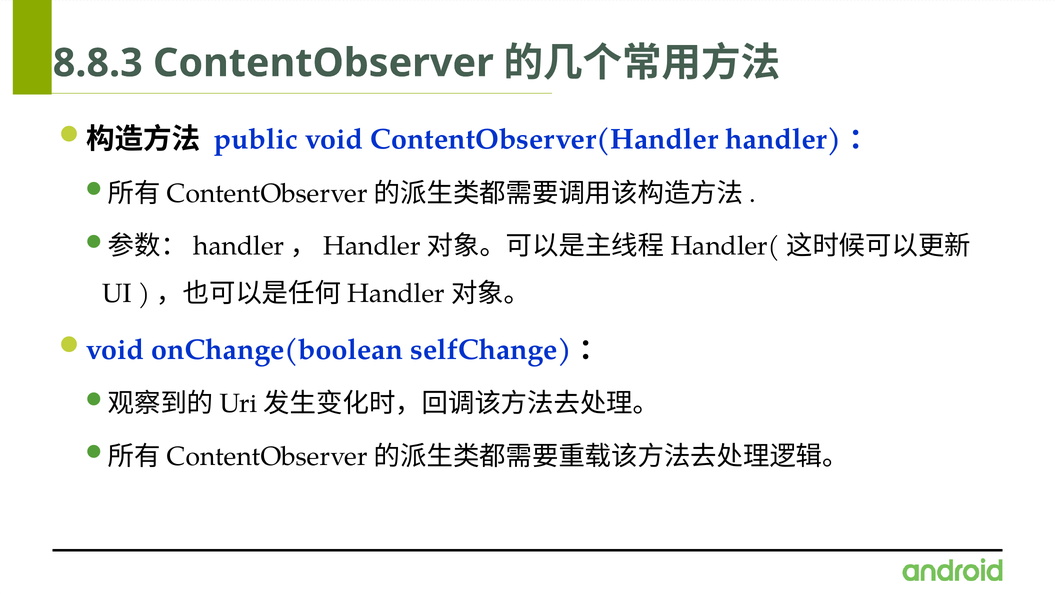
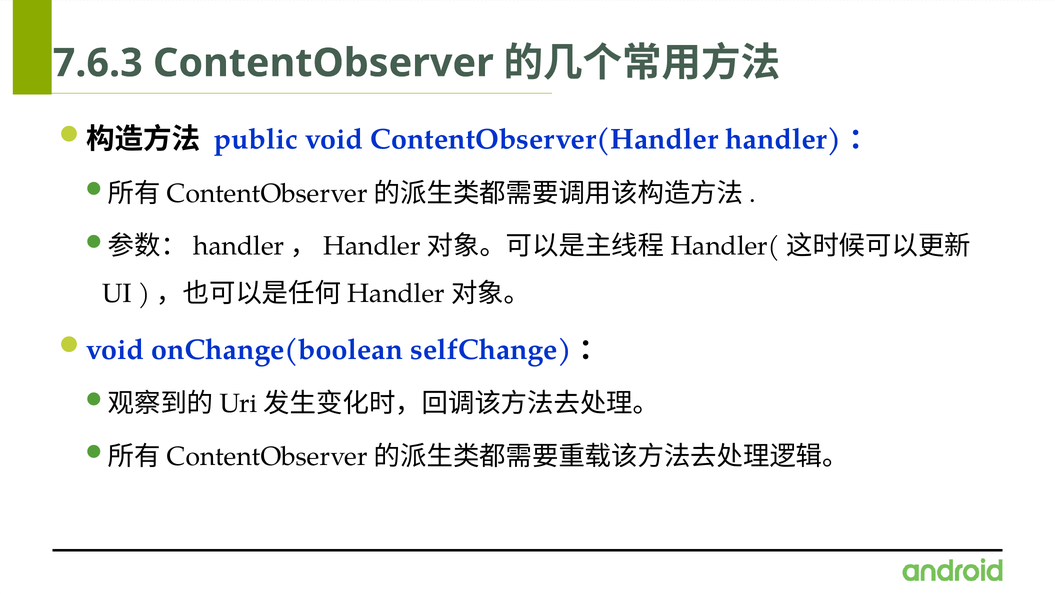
8.8.3: 8.8.3 -> 7.6.3
